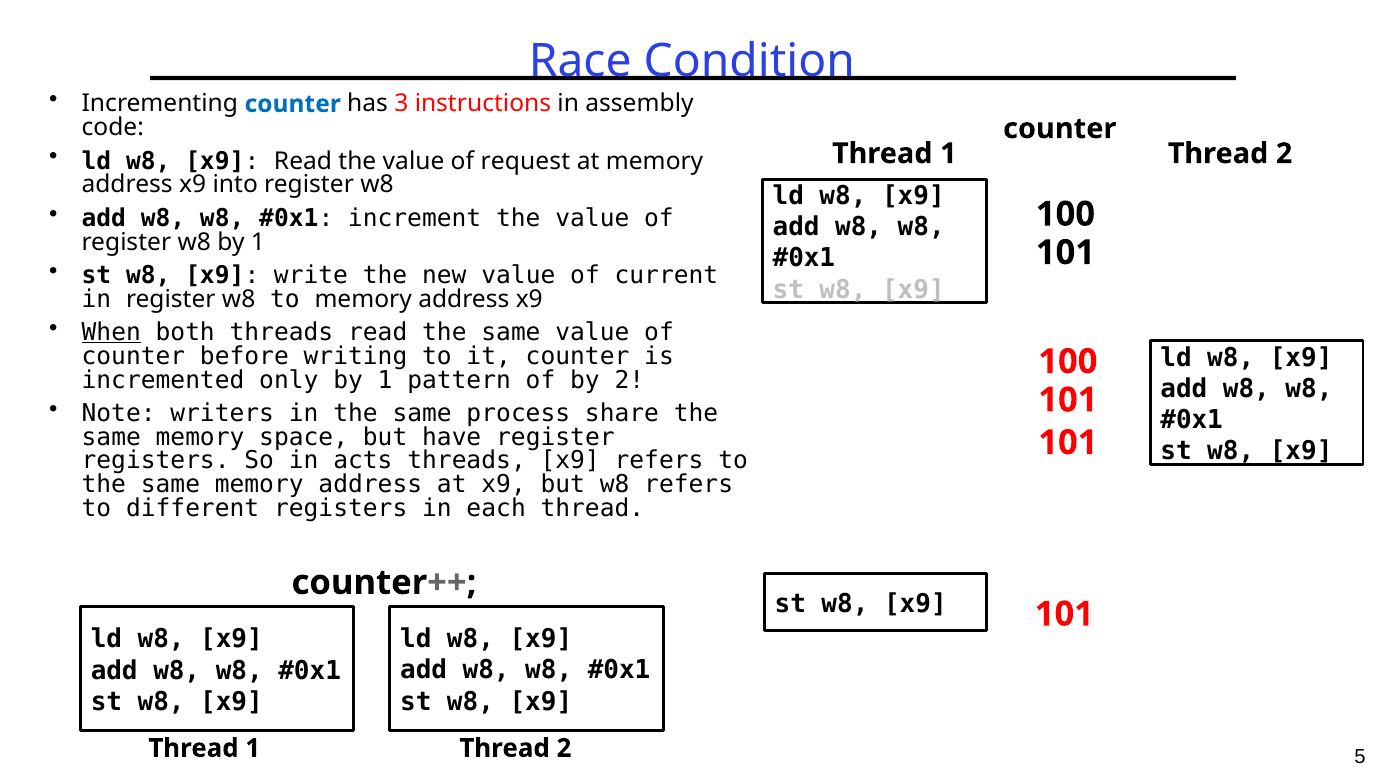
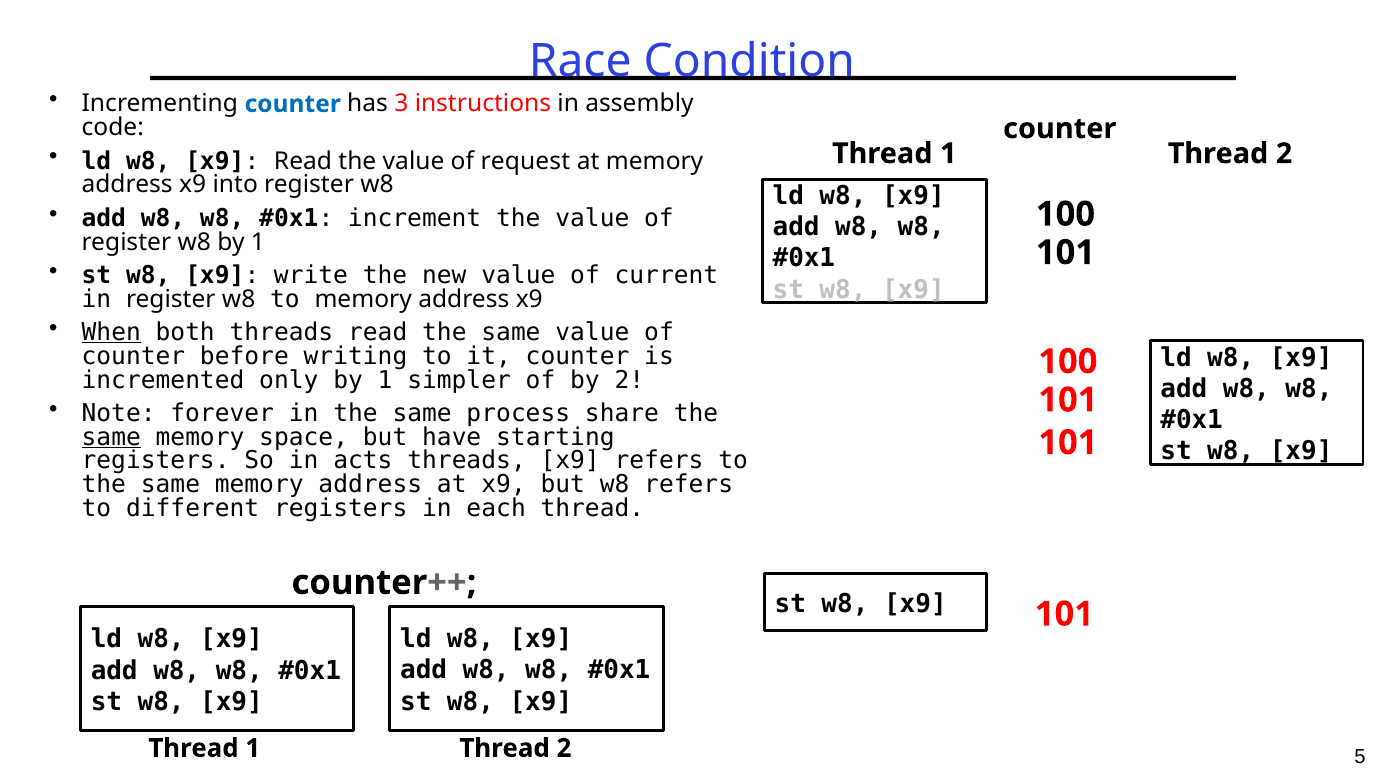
pattern: pattern -> simpler
writers: writers -> forever
same at (111, 437) underline: none -> present
have register: register -> starting
